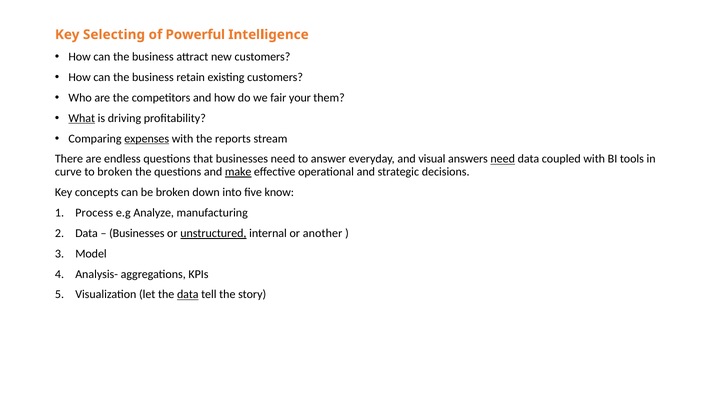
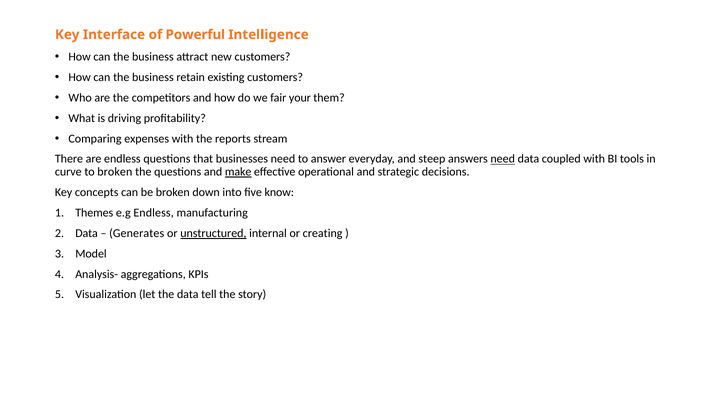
Selecting: Selecting -> Interface
What underline: present -> none
expenses underline: present -> none
visual: visual -> steep
Process: Process -> Themes
e.g Analyze: Analyze -> Endless
Businesses at (137, 234): Businesses -> Generates
another: another -> creating
data at (188, 295) underline: present -> none
